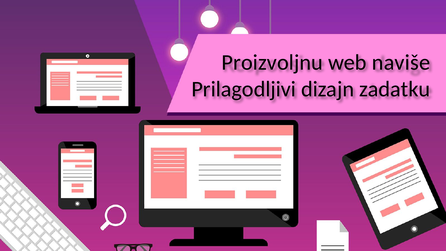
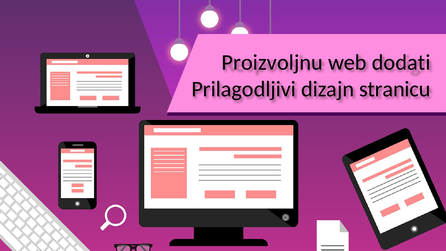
naviše: naviše -> dodati
zadatku: zadatku -> stranicu
